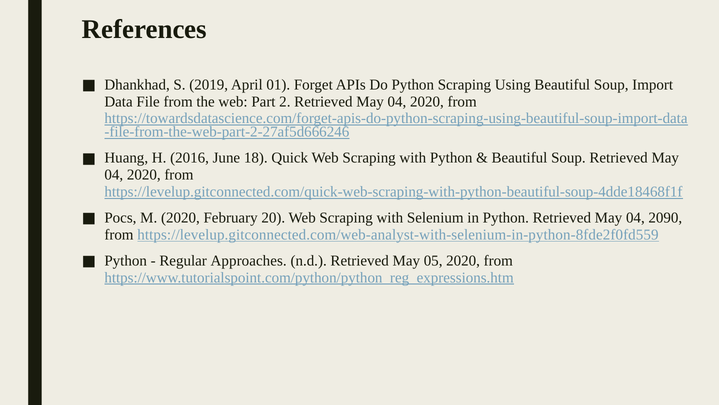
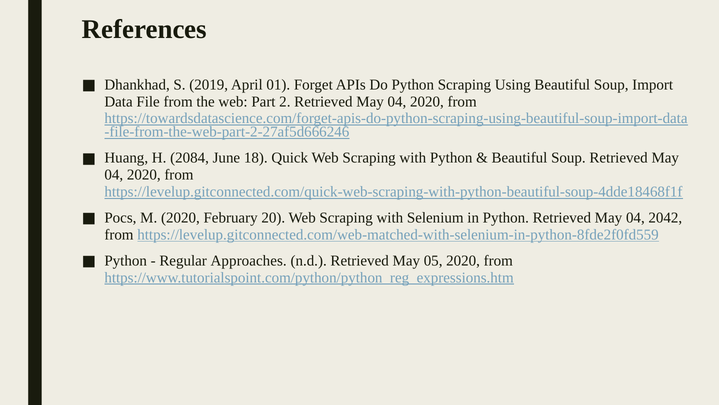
2016: 2016 -> 2084
2090: 2090 -> 2042
https://levelup.gitconnected.com/web-analyst-with-selenium-in-python-8fde2f0fd559: https://levelup.gitconnected.com/web-analyst-with-selenium-in-python-8fde2f0fd559 -> https://levelup.gitconnected.com/web-matched-with-selenium-in-python-8fde2f0fd559
